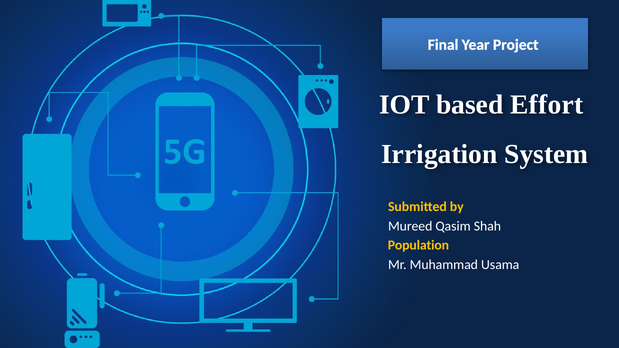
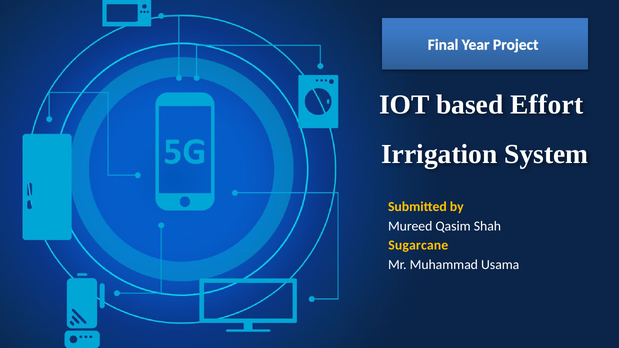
Population: Population -> Sugarcane
